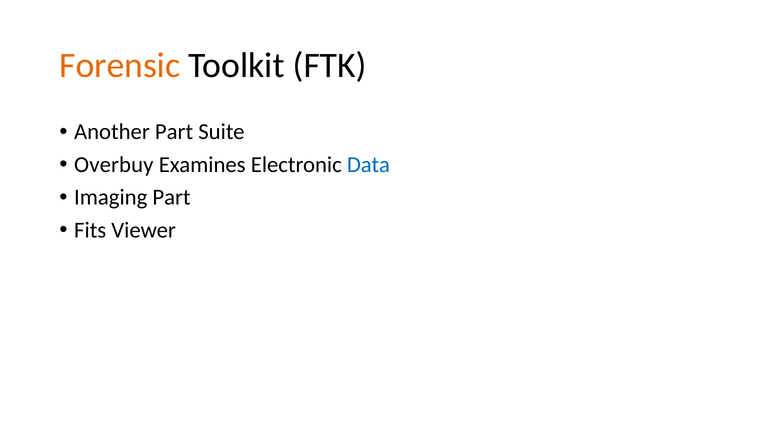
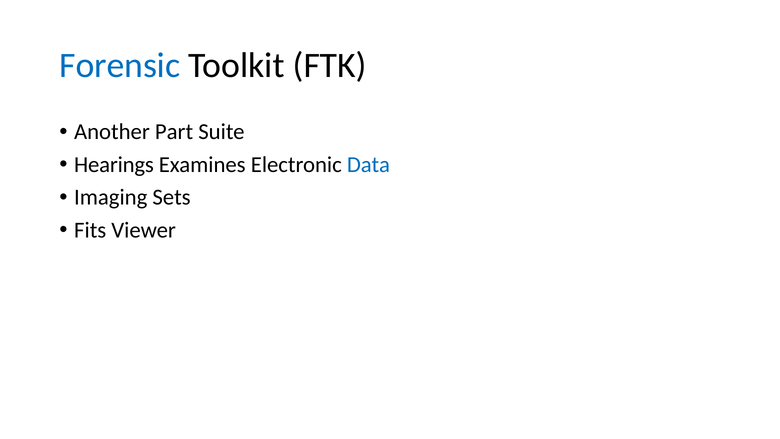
Forensic colour: orange -> blue
Overbuy: Overbuy -> Hearings
Imaging Part: Part -> Sets
